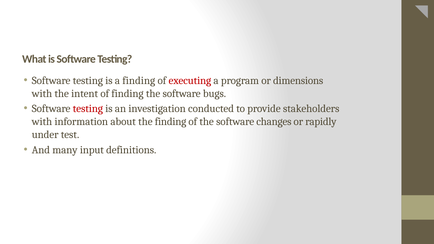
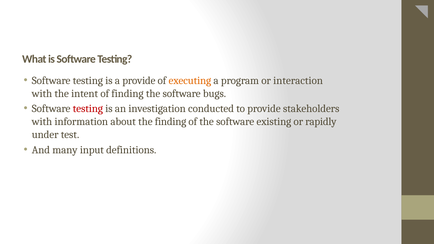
a finding: finding -> provide
executing colour: red -> orange
dimensions: dimensions -> interaction
changes: changes -> existing
